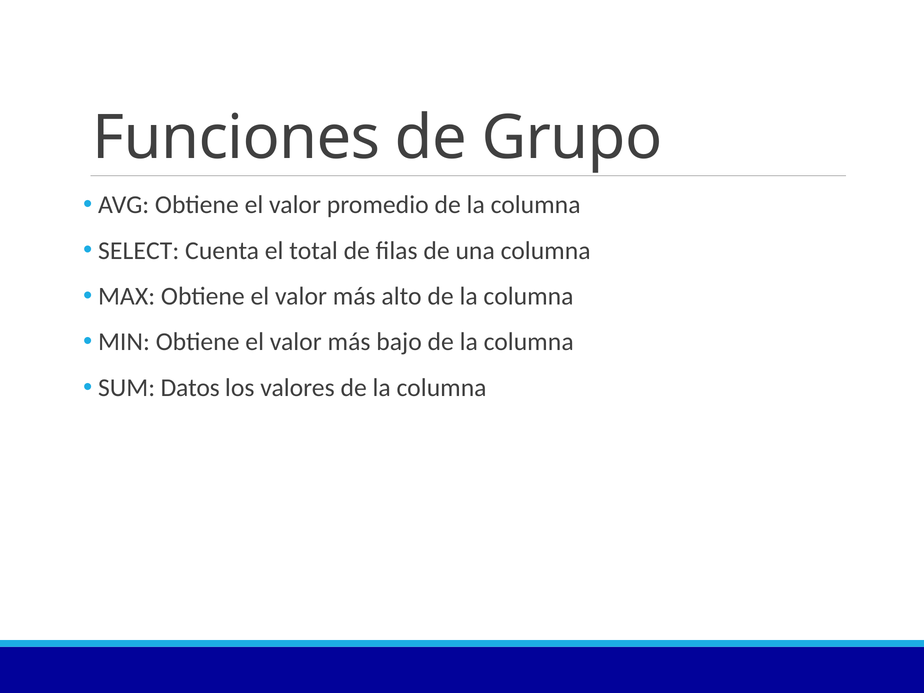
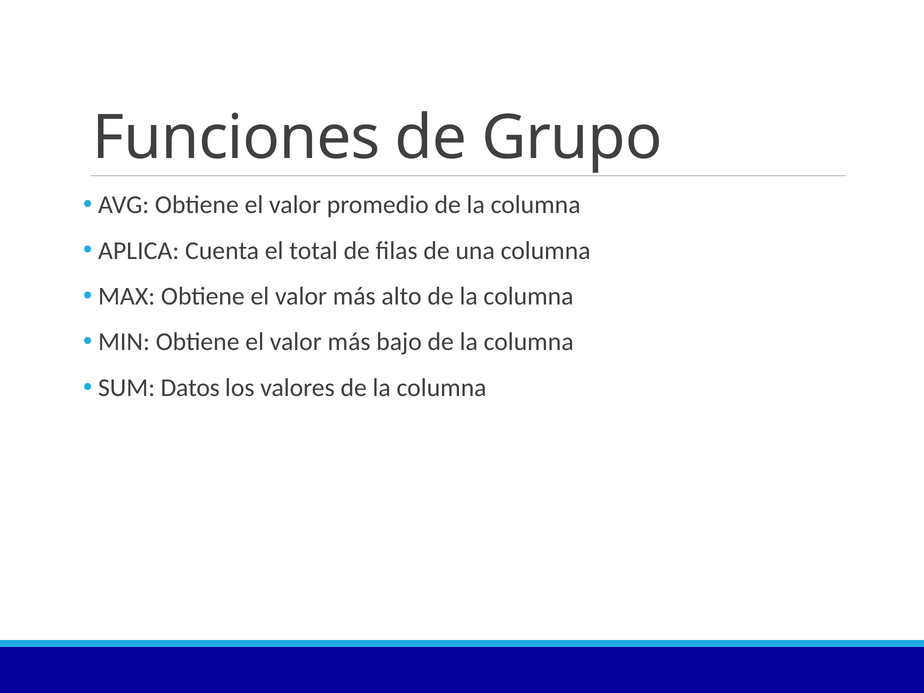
SELECT: SELECT -> APLICA
